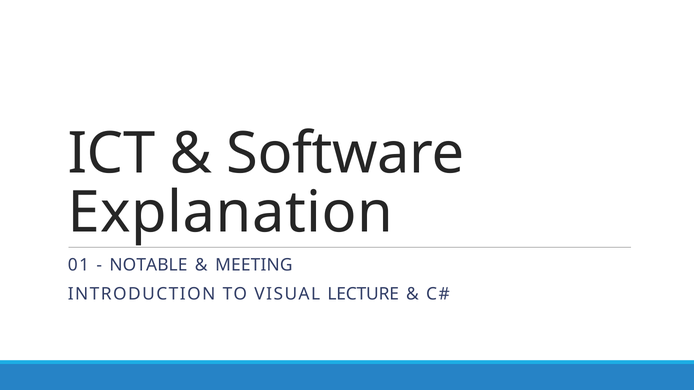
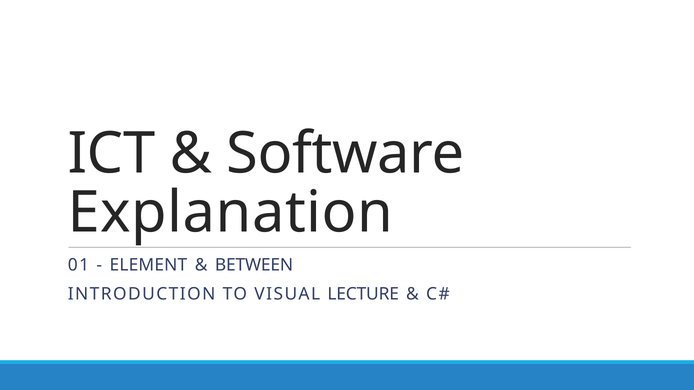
NOTABLE: NOTABLE -> ELEMENT
MEETING: MEETING -> BETWEEN
